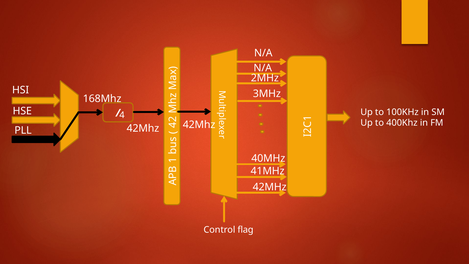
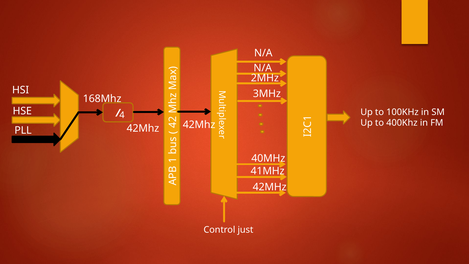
flag: flag -> just
